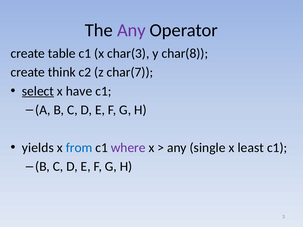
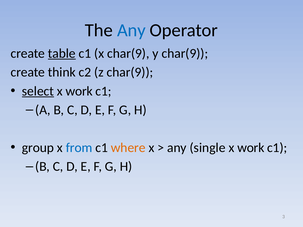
Any at (131, 30) colour: purple -> blue
table underline: none -> present
x char(3: char(3 -> char(9
y char(8: char(8 -> char(9
z char(7: char(7 -> char(9
have at (79, 91): have -> work
yields: yields -> group
where colour: purple -> orange
least at (251, 148): least -> work
